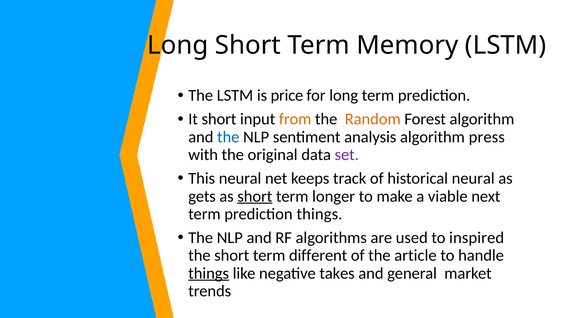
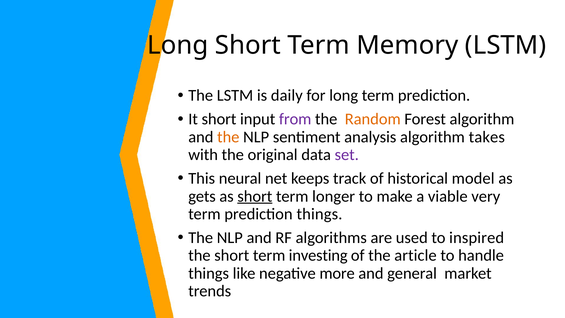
price: price -> daily
from colour: orange -> purple
the at (228, 137) colour: blue -> orange
press: press -> takes
historical neural: neural -> model
next: next -> very
different: different -> investing
things at (209, 273) underline: present -> none
takes: takes -> more
